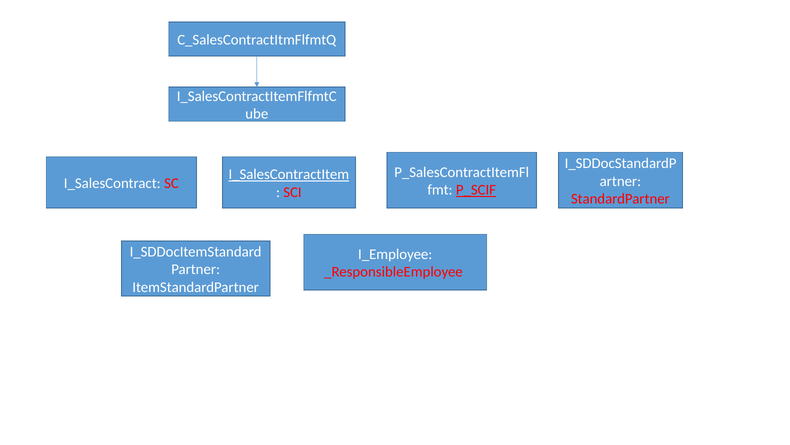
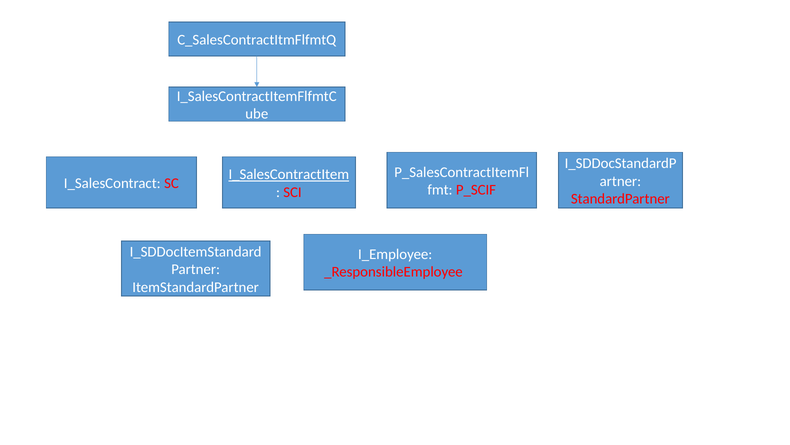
P_SCIF underline: present -> none
